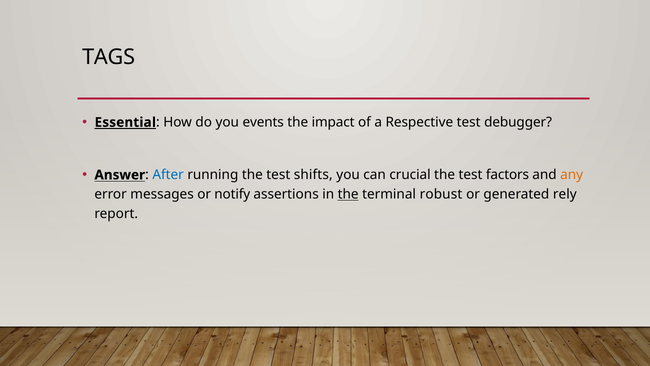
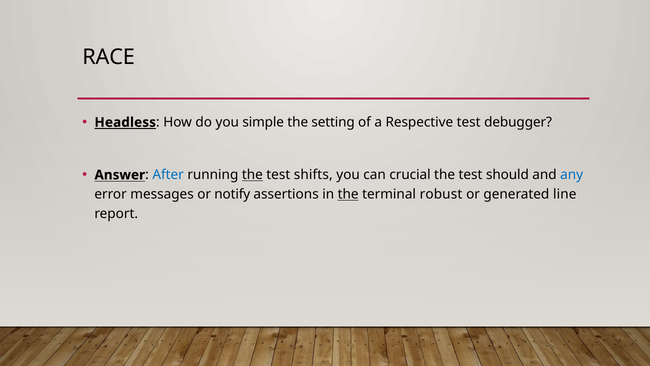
TAGS: TAGS -> RACE
Essential: Essential -> Headless
events: events -> simple
impact: impact -> setting
the at (252, 175) underline: none -> present
factors: factors -> should
any colour: orange -> blue
rely: rely -> line
